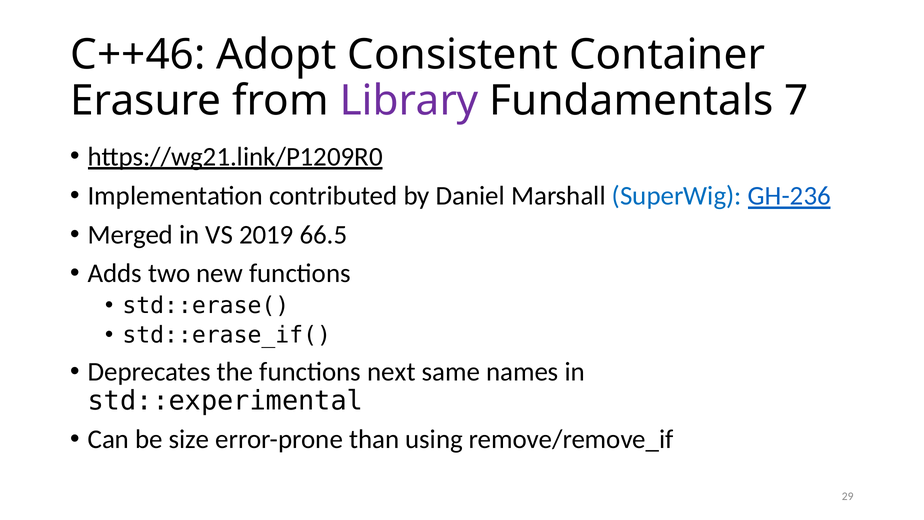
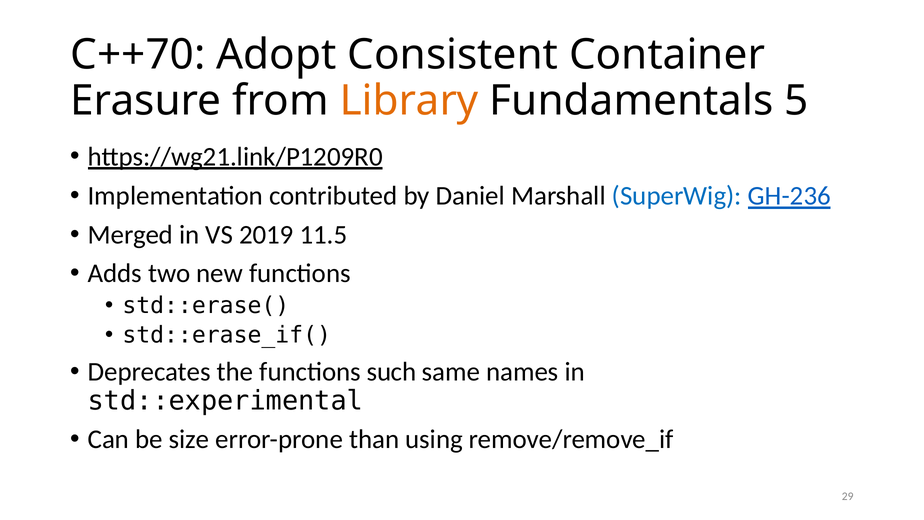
C++46: C++46 -> C++70
Library colour: purple -> orange
7: 7 -> 5
66.5: 66.5 -> 11.5
next: next -> such
